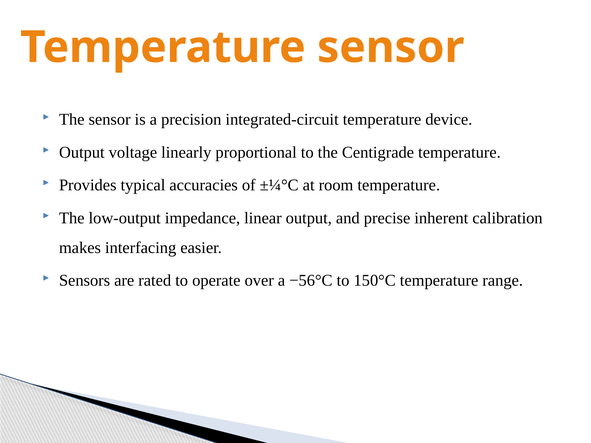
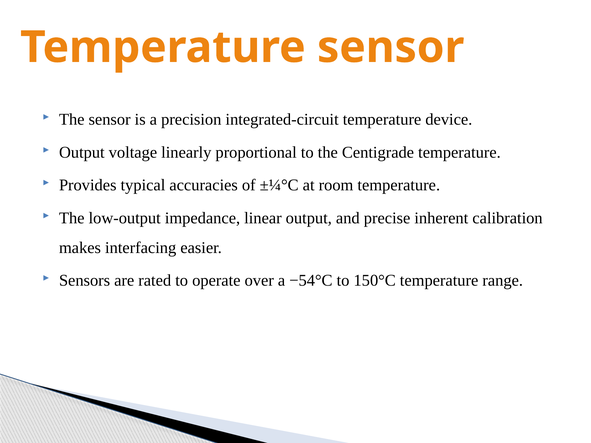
−56°C: −56°C -> −54°C
